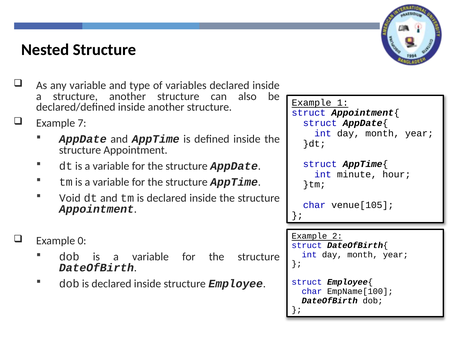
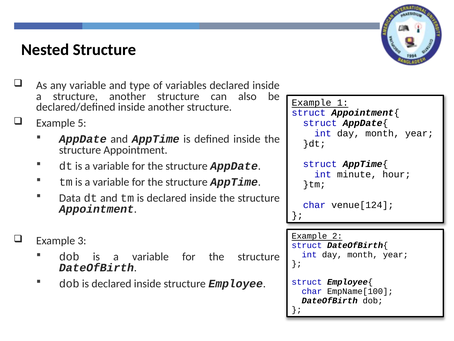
7: 7 -> 5
Void: Void -> Data
venue[105: venue[105 -> venue[124
0: 0 -> 3
